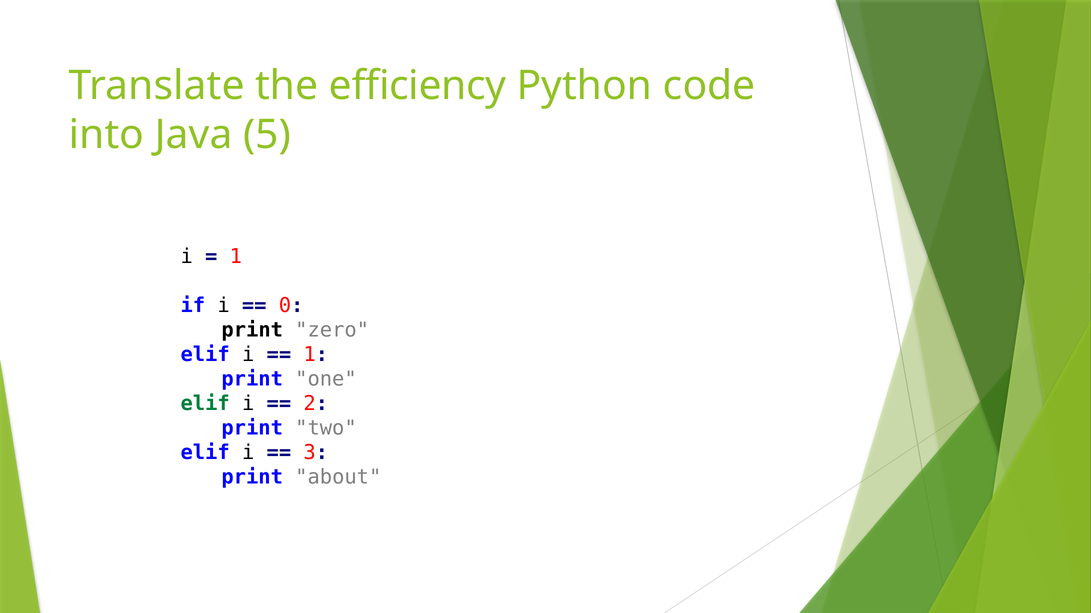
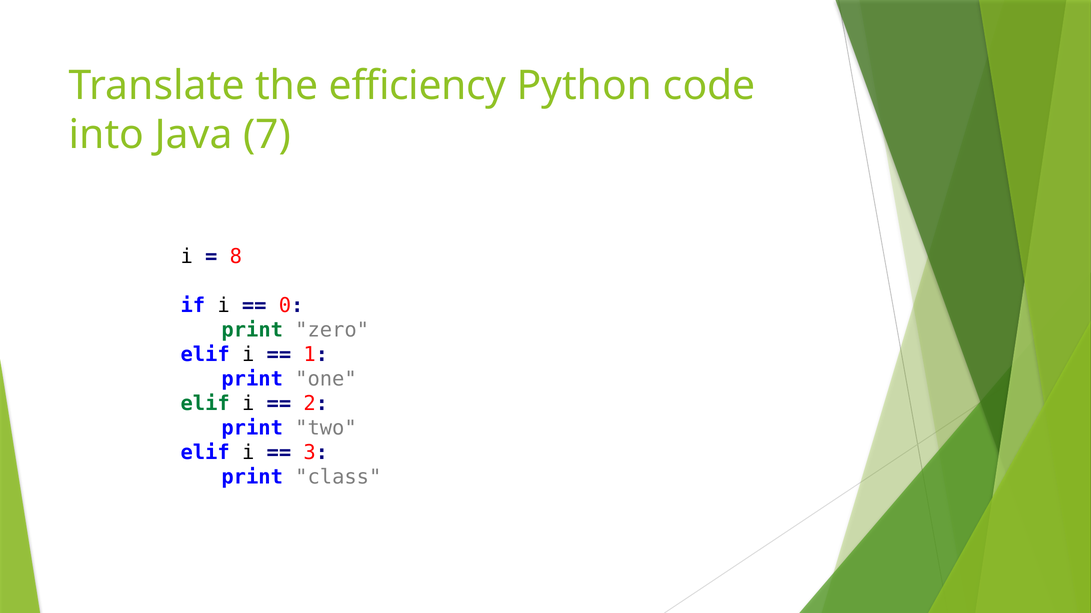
5: 5 -> 7
1 at (236, 257): 1 -> 8
print at (252, 330) colour: black -> green
about: about -> class
